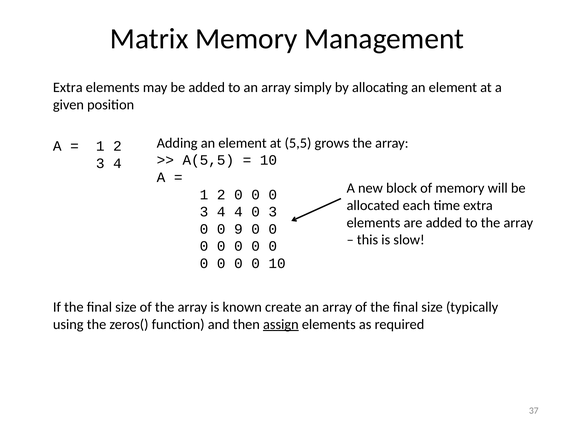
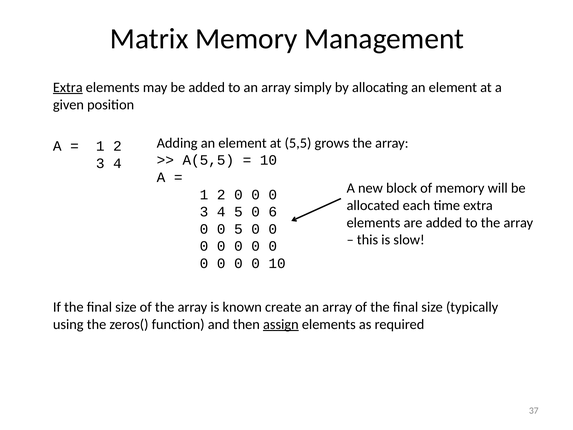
Extra at (68, 87) underline: none -> present
4 4: 4 -> 5
3 at (273, 212): 3 -> 6
0 9: 9 -> 5
